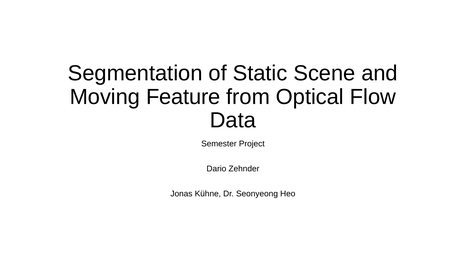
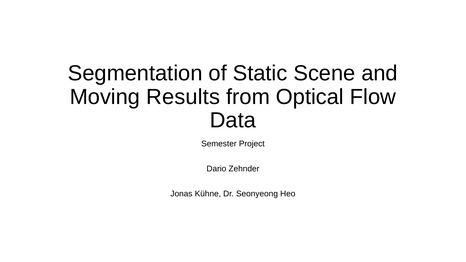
Feature: Feature -> Results
